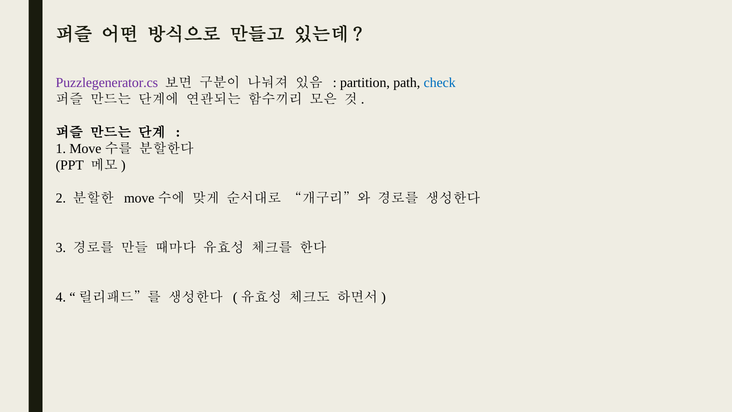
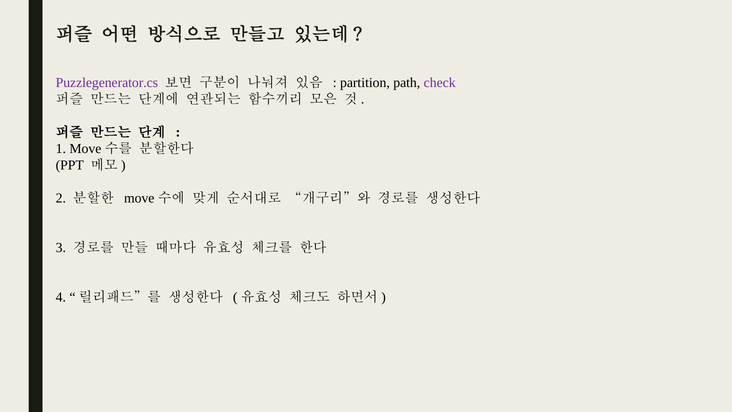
check colour: blue -> purple
